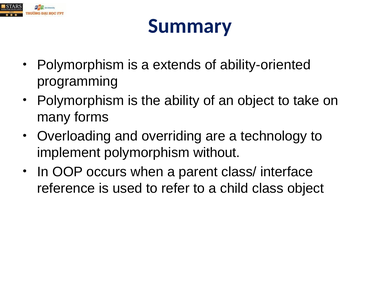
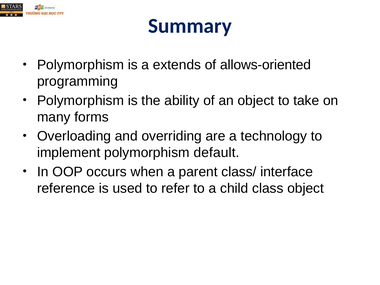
ability-oriented: ability-oriented -> allows-oriented
without: without -> default
